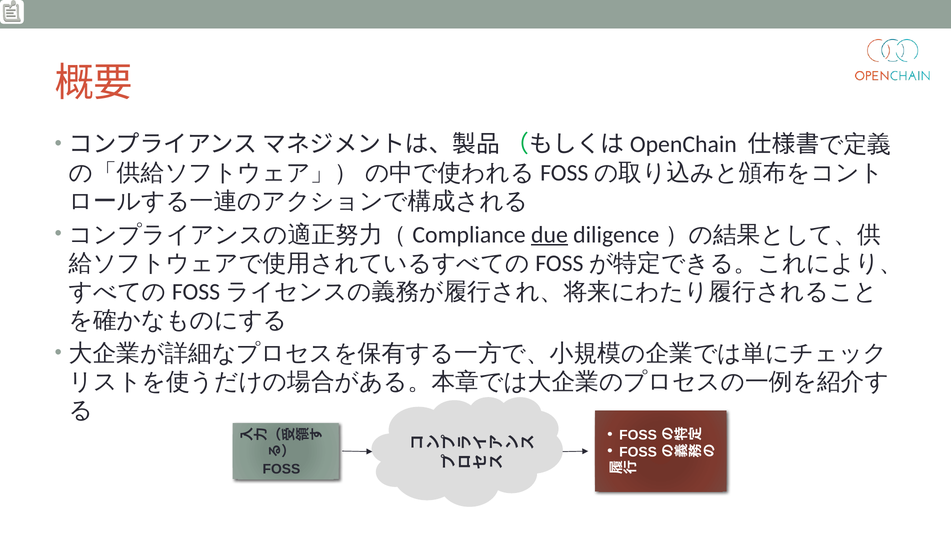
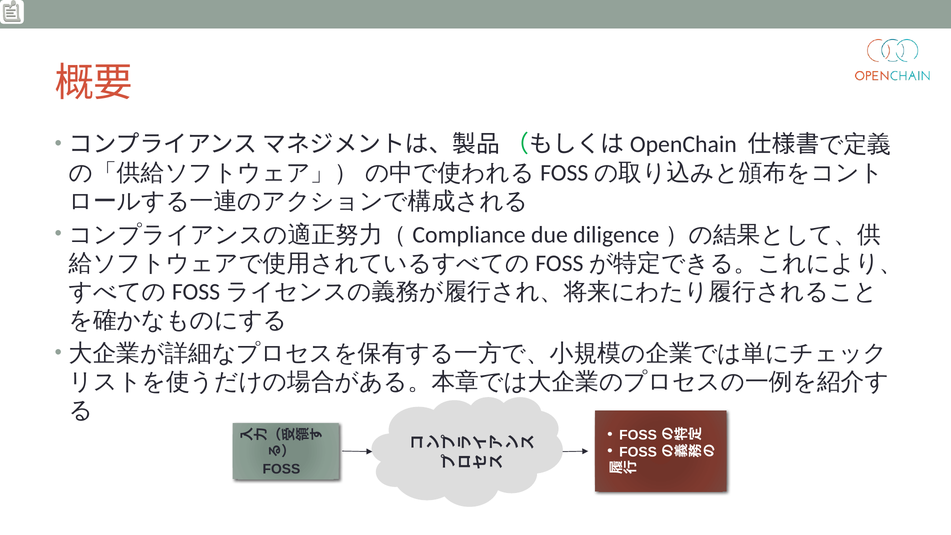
due underline: present -> none
